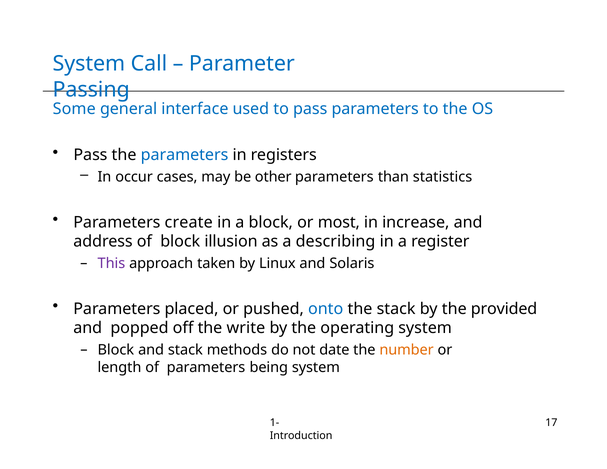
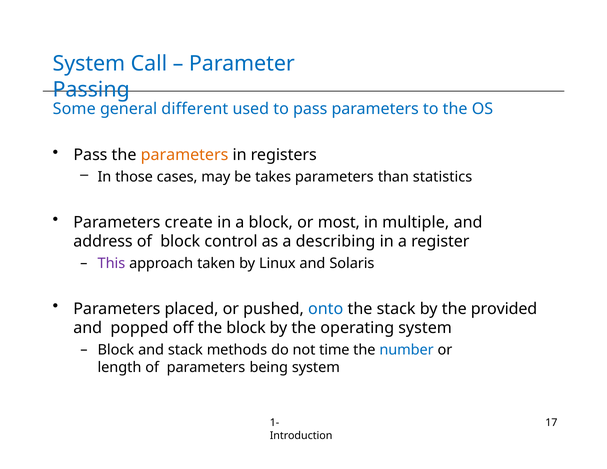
interface: interface -> different
parameters at (185, 155) colour: blue -> orange
occur: occur -> those
other: other -> takes
increase: increase -> multiple
illusion: illusion -> control
the write: write -> block
date: date -> time
number colour: orange -> blue
